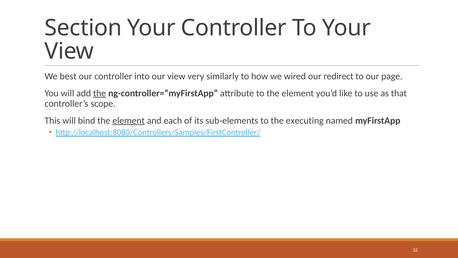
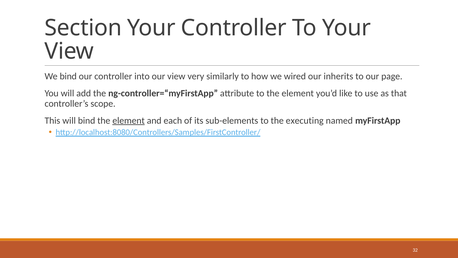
We best: best -> bind
redirect: redirect -> inherits
the at (100, 93) underline: present -> none
